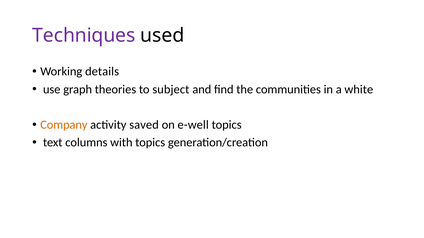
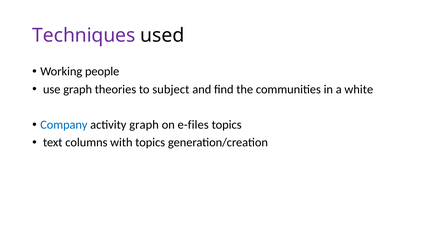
details: details -> people
Company colour: orange -> blue
activity saved: saved -> graph
e-well: e-well -> e-files
